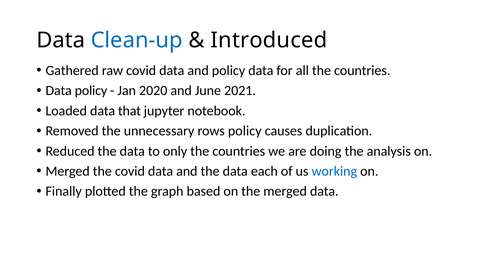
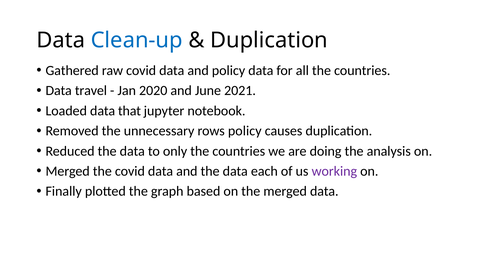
Introduced at (269, 40): Introduced -> Duplication
Data policy: policy -> travel
working colour: blue -> purple
